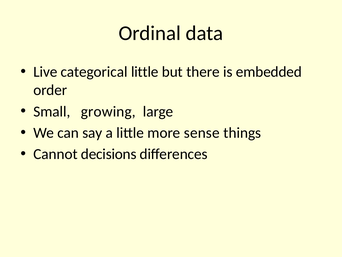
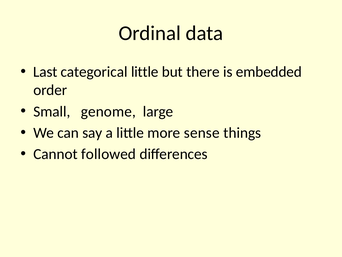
Live: Live -> Last
growing: growing -> genome
decisions: decisions -> followed
